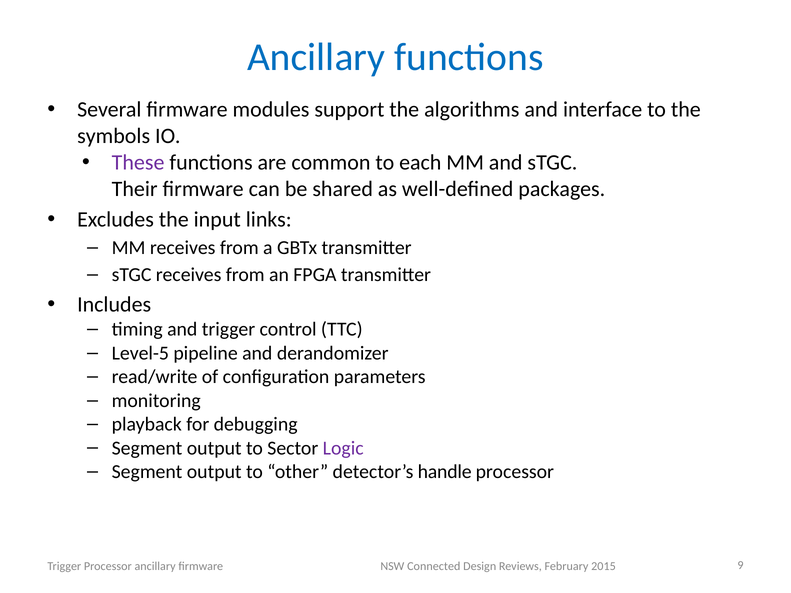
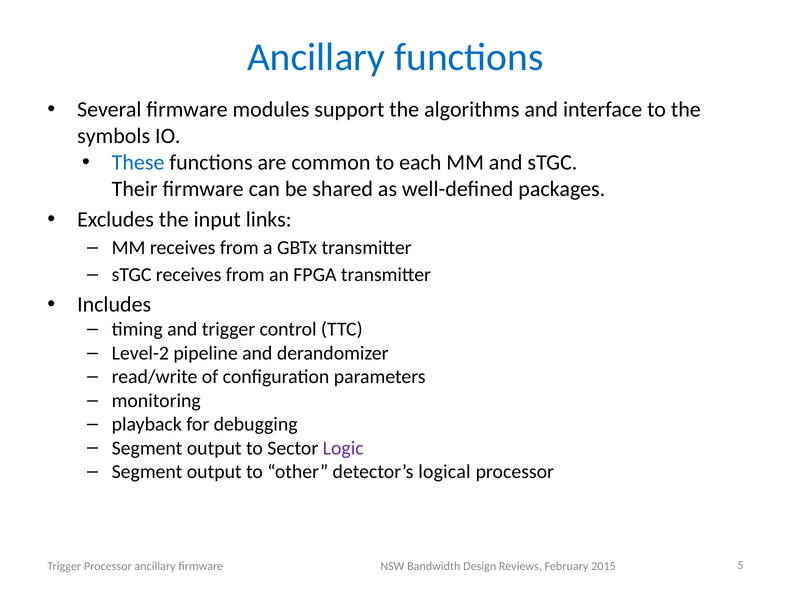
These colour: purple -> blue
Level-5: Level-5 -> Level-2
handle: handle -> logical
Connected: Connected -> Bandwidth
9: 9 -> 5
